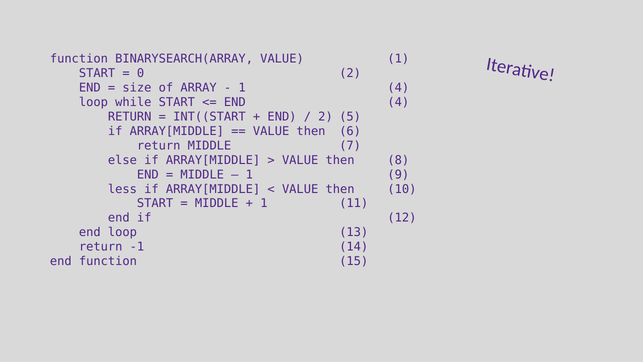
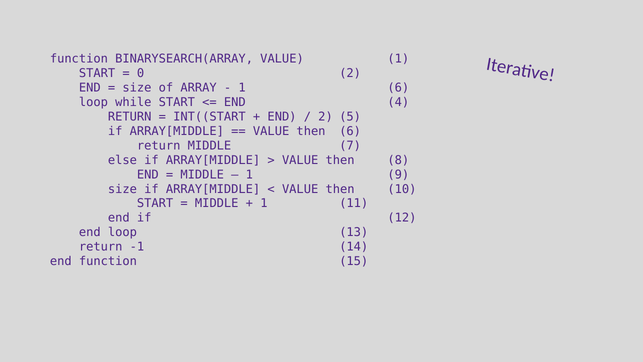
1 4: 4 -> 6
less at (122, 189): less -> size
